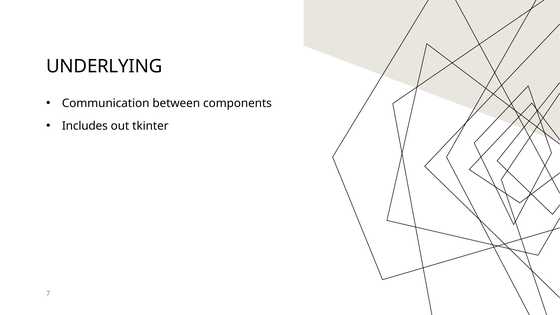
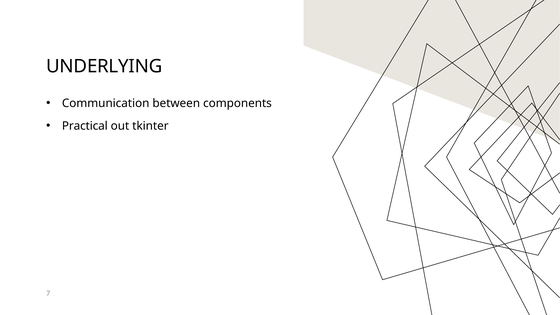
Includes: Includes -> Practical
